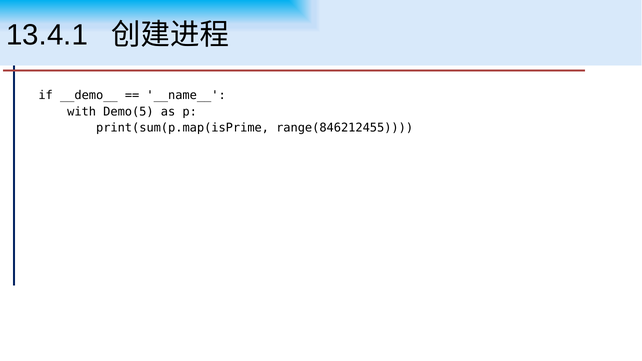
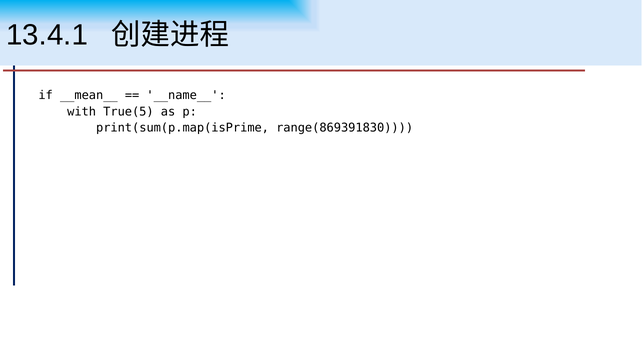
__demo__: __demo__ -> __mean__
Demo(5: Demo(5 -> True(5
range(846212455: range(846212455 -> range(869391830
